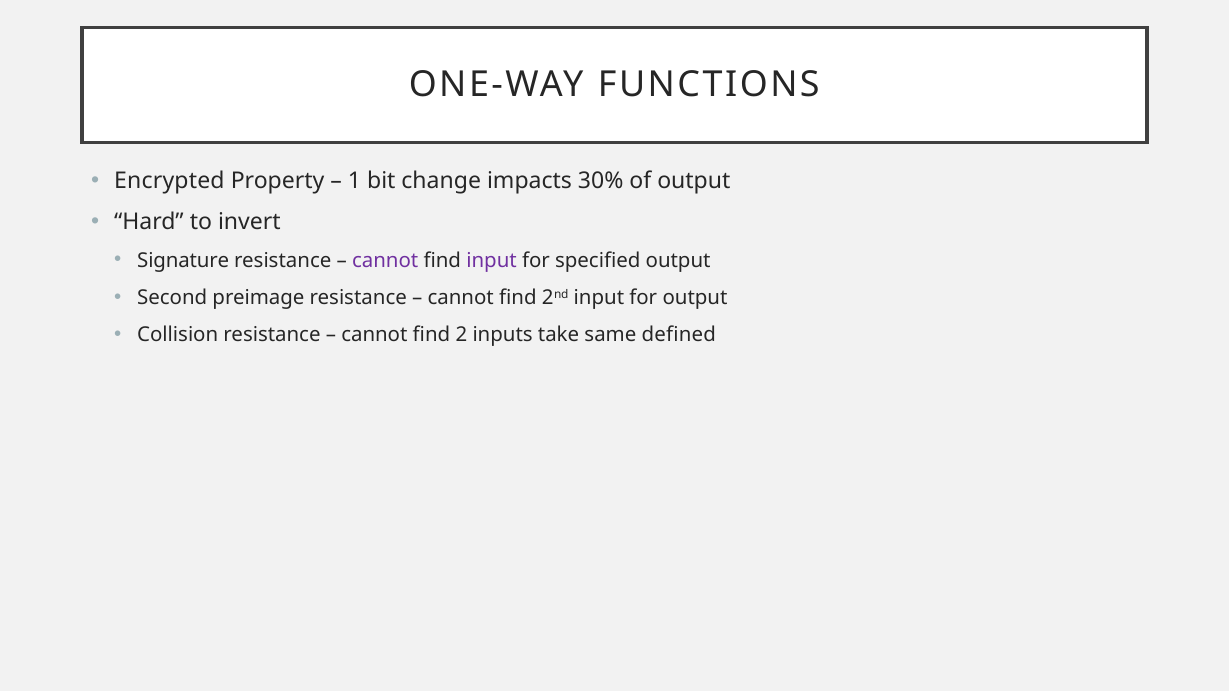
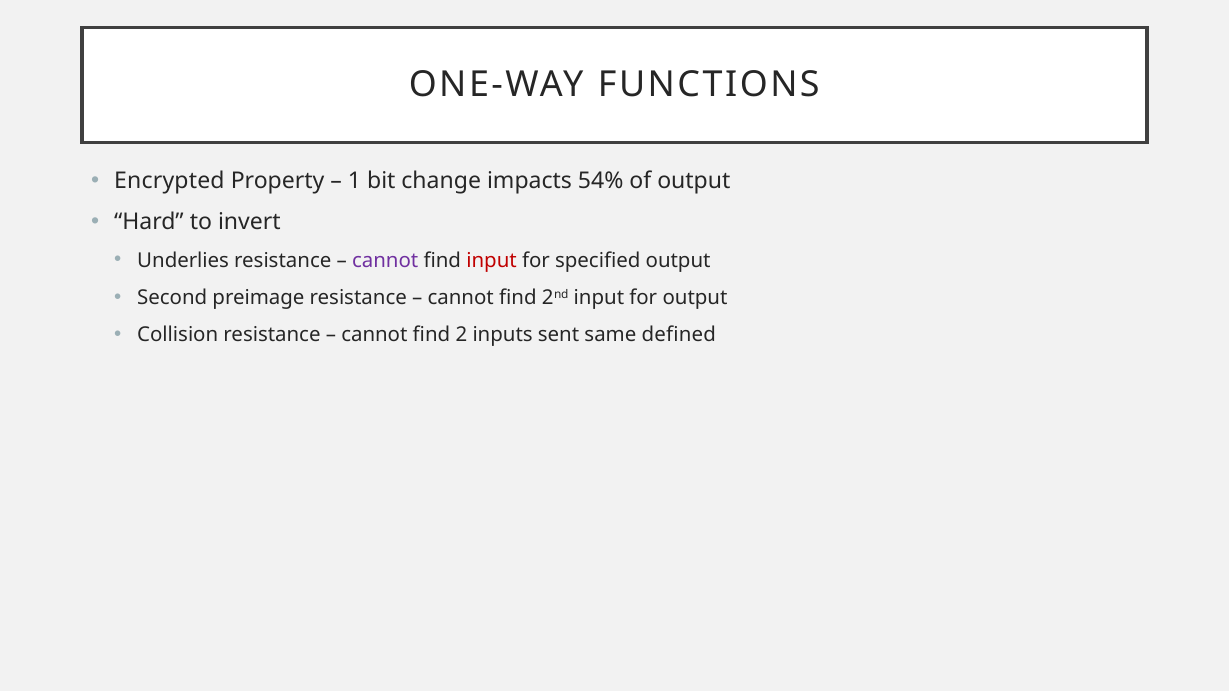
30%: 30% -> 54%
Signature: Signature -> Underlies
input at (492, 261) colour: purple -> red
take: take -> sent
